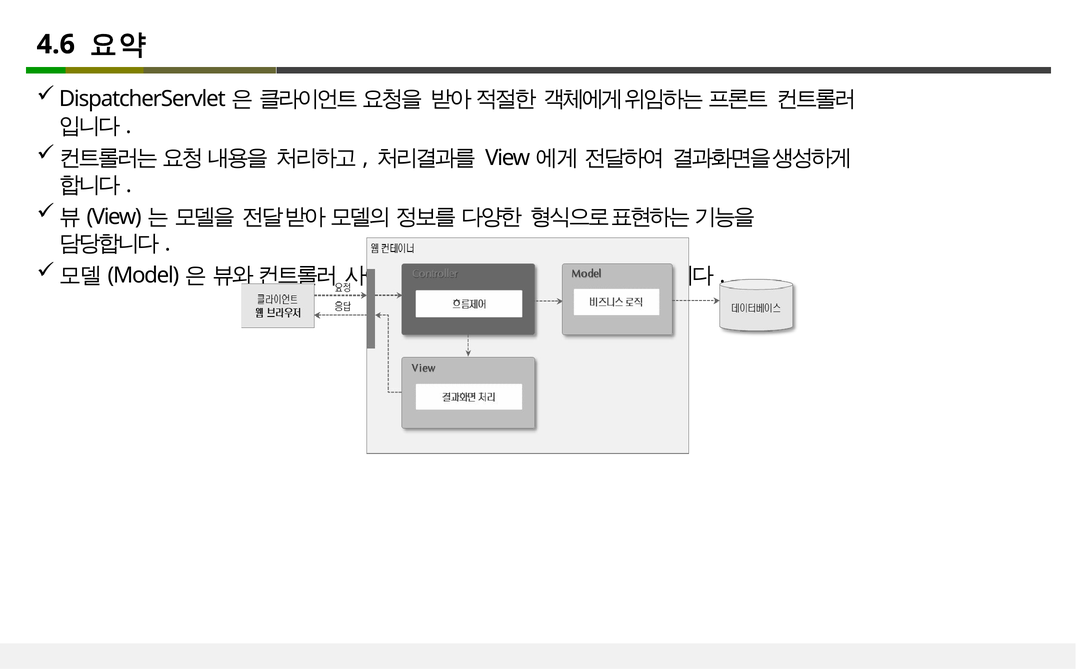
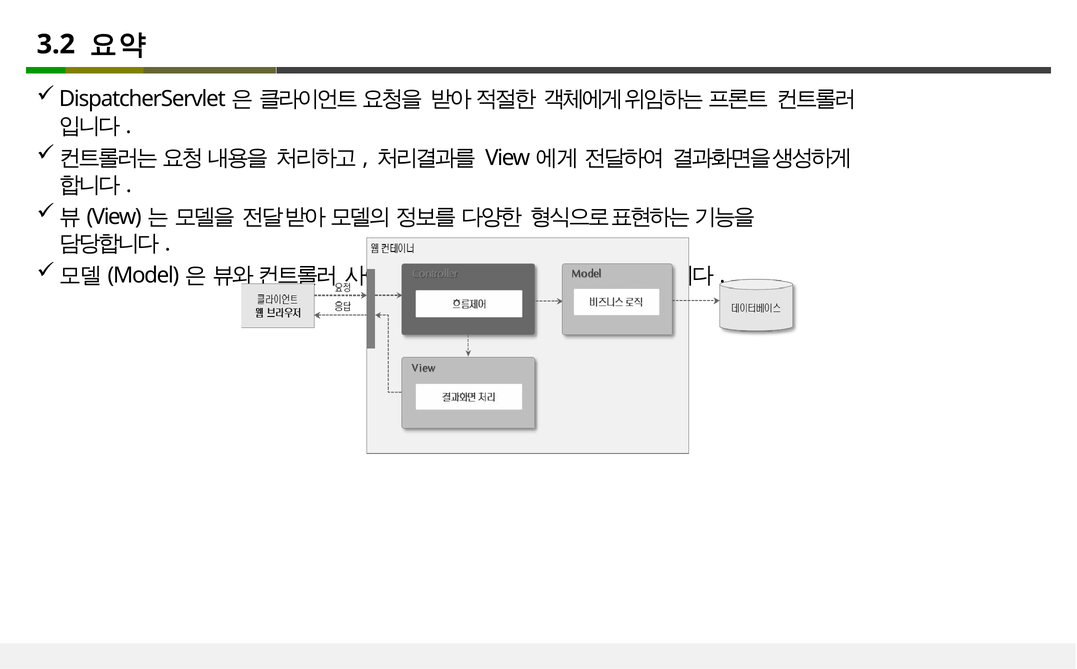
4.6: 4.6 -> 3.2
